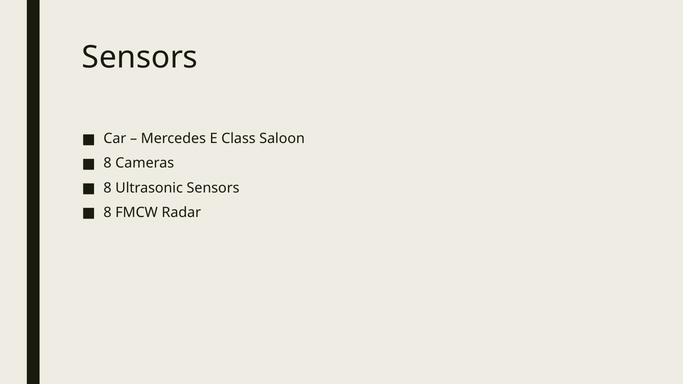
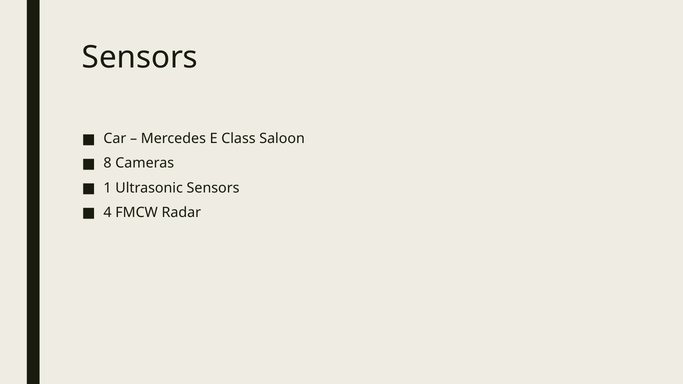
8 at (108, 188): 8 -> 1
8 at (108, 213): 8 -> 4
